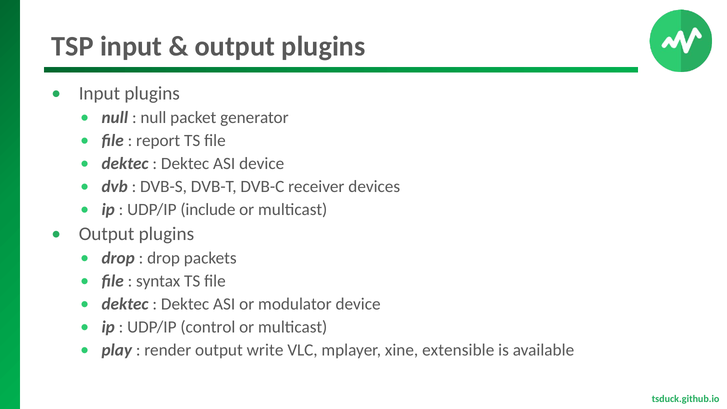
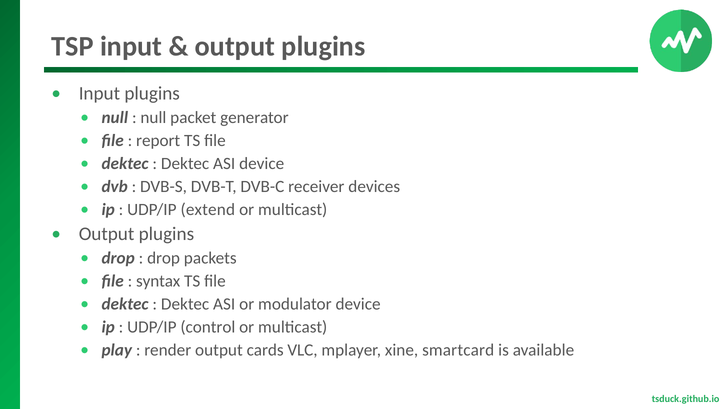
include: include -> extend
write: write -> cards
extensible: extensible -> smartcard
